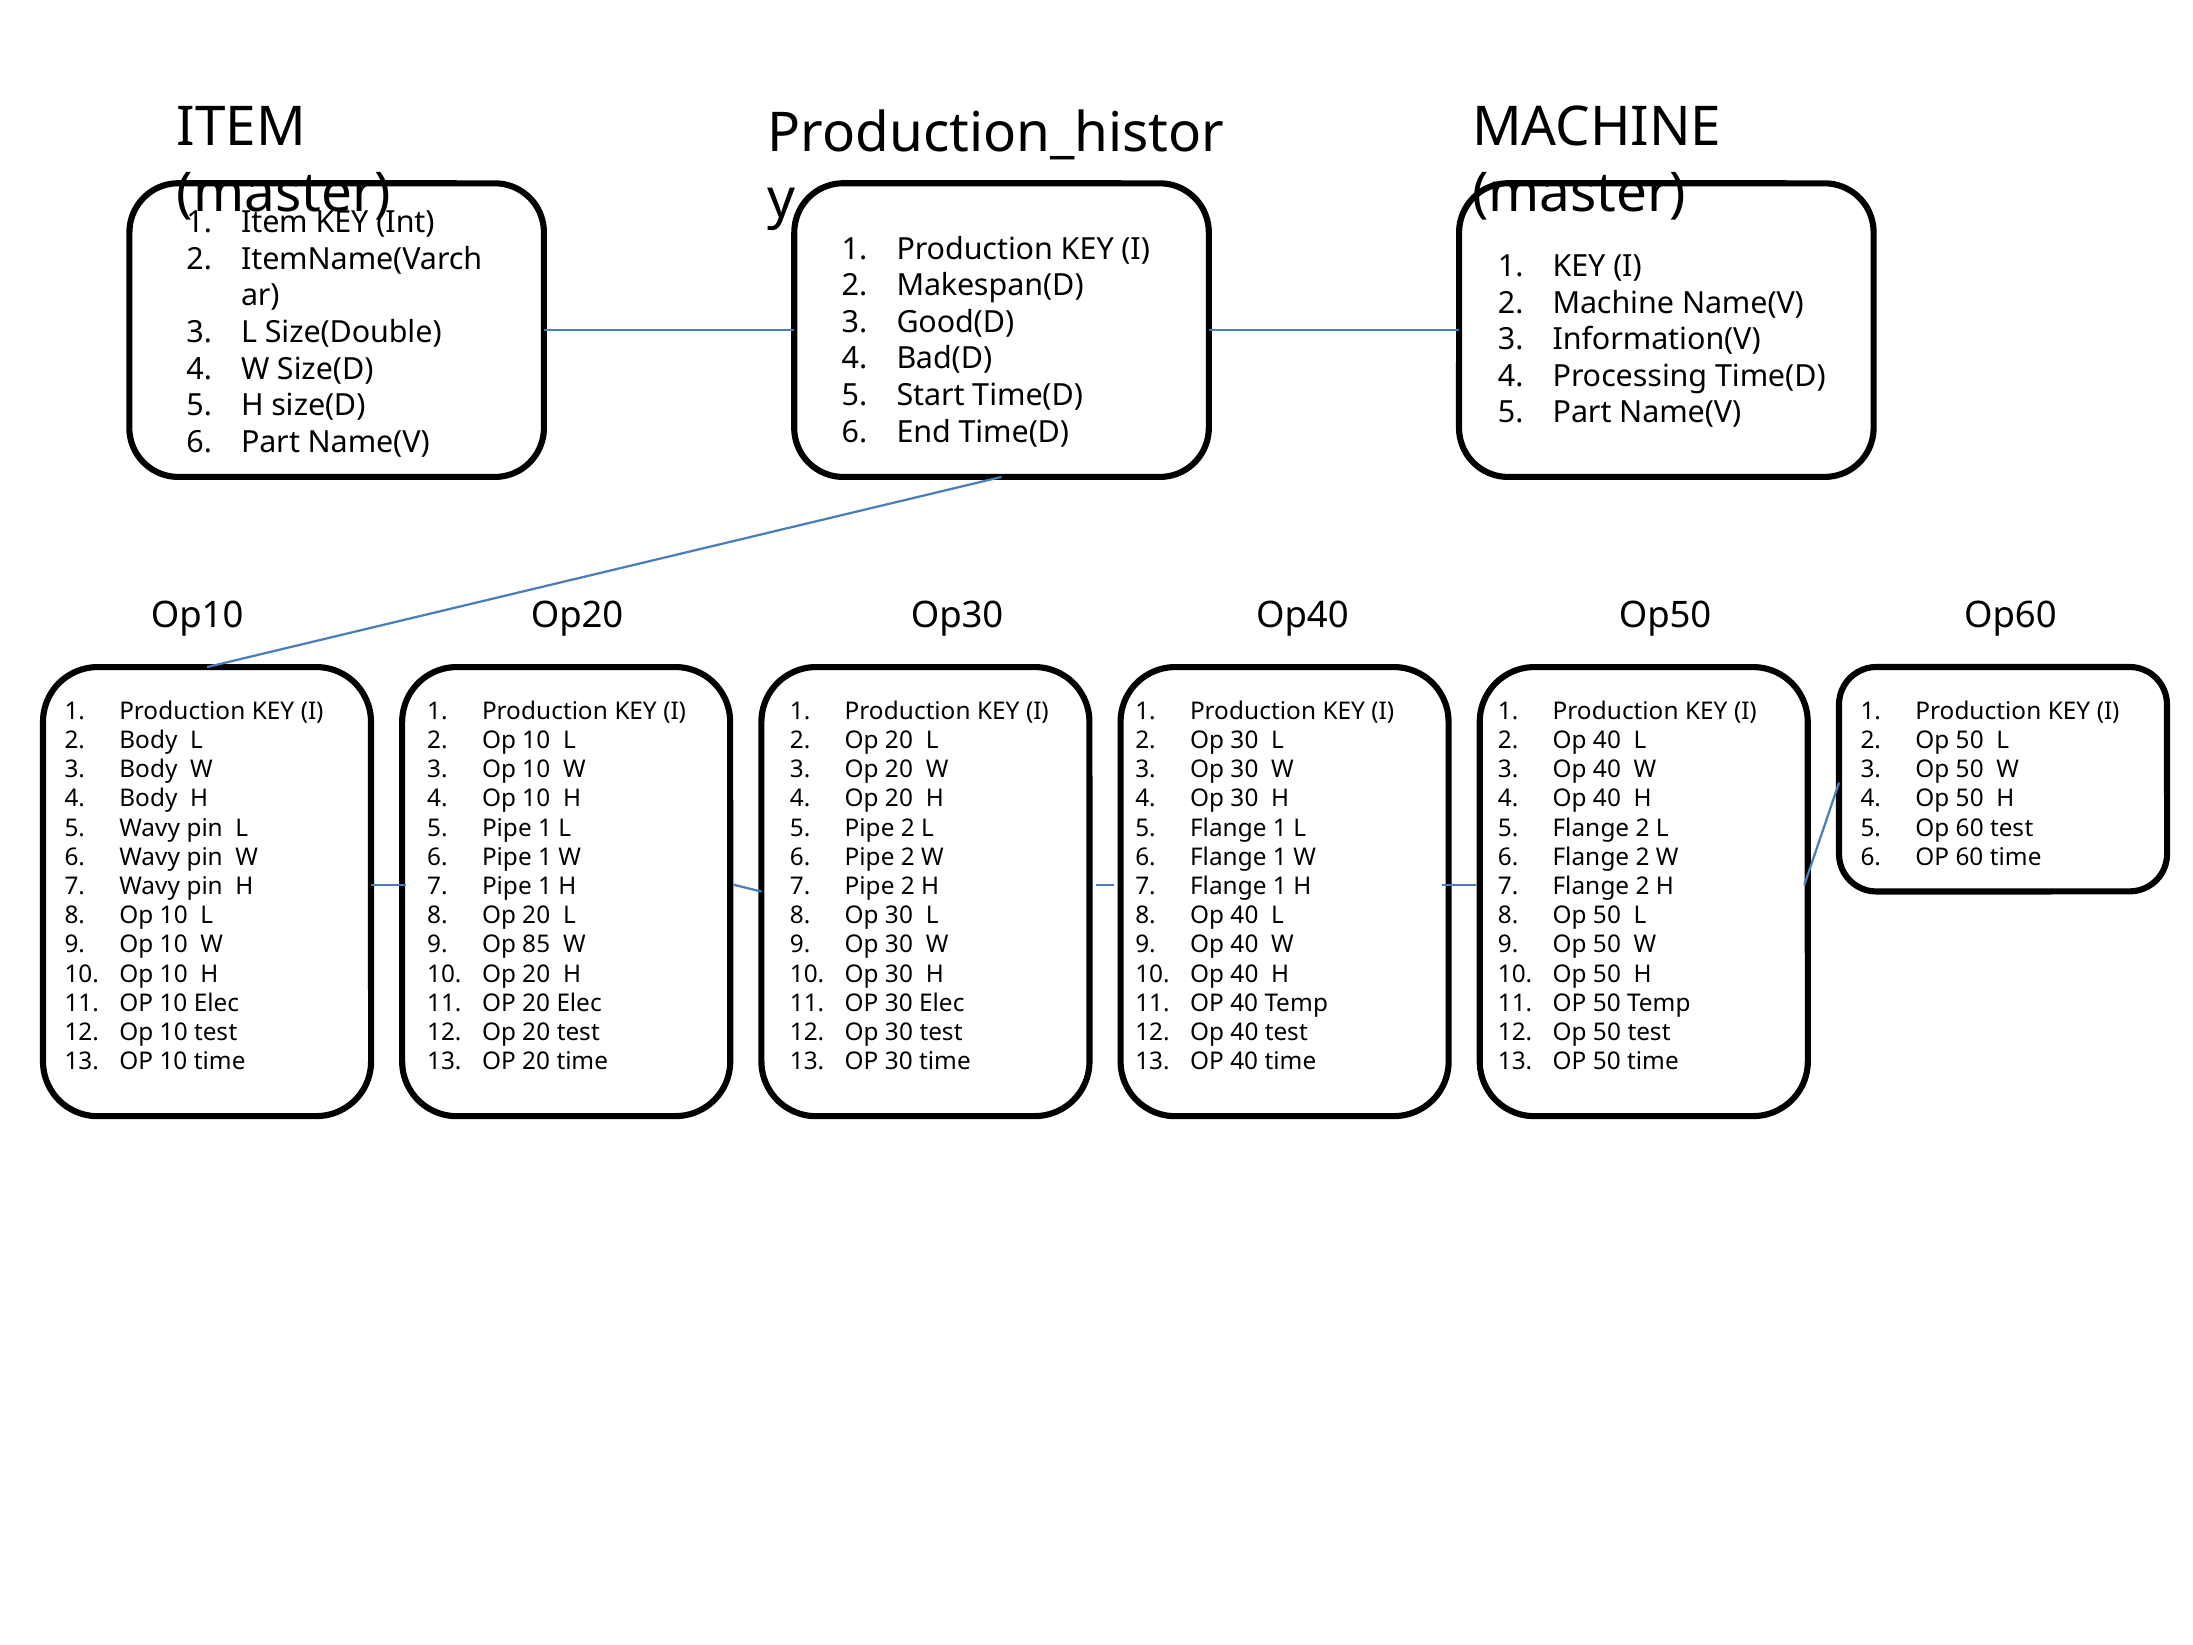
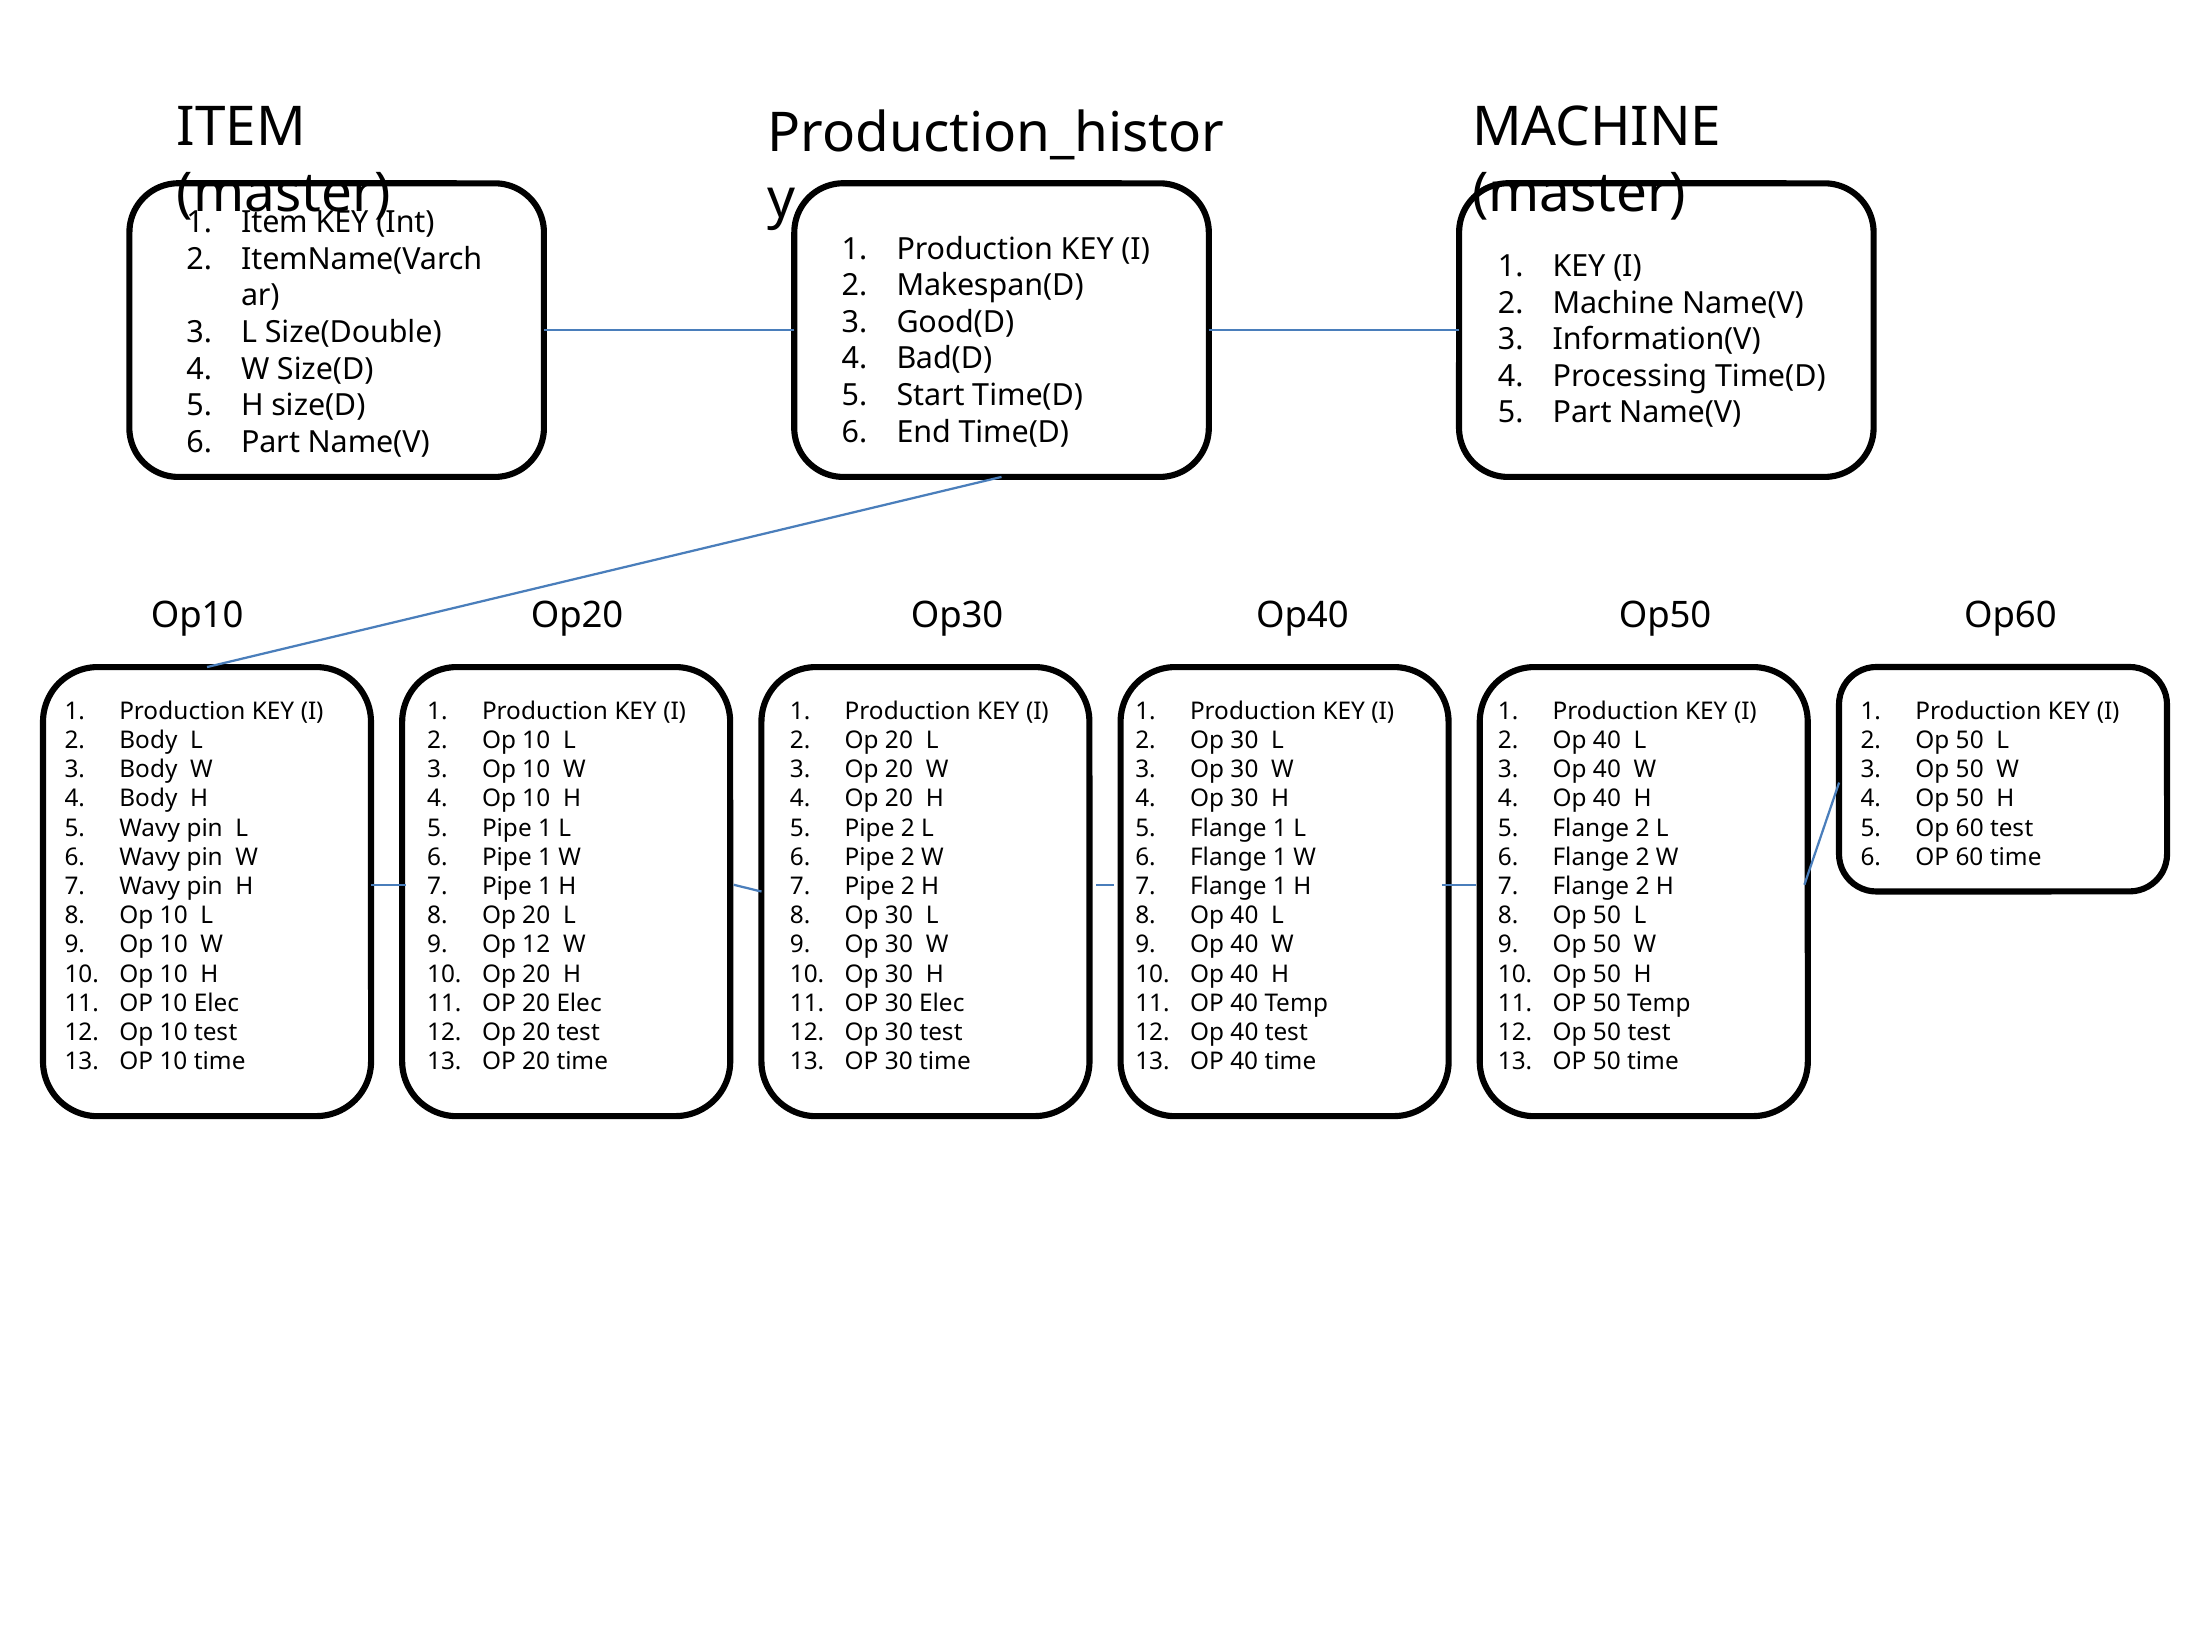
Op 85: 85 -> 12
